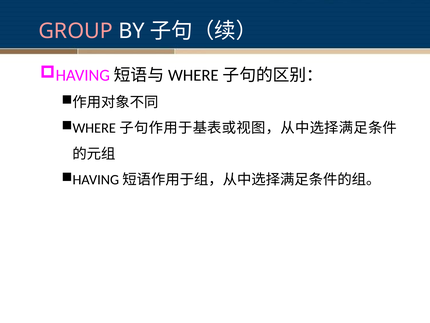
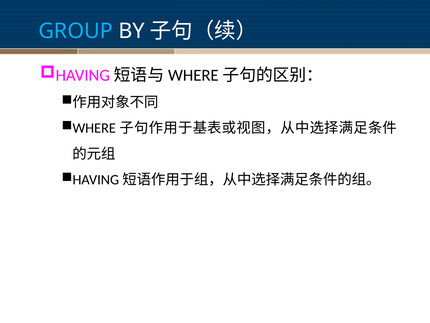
GROUP colour: pink -> light blue
